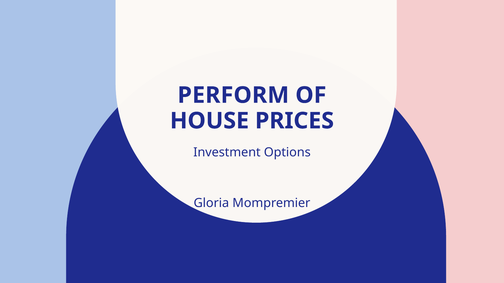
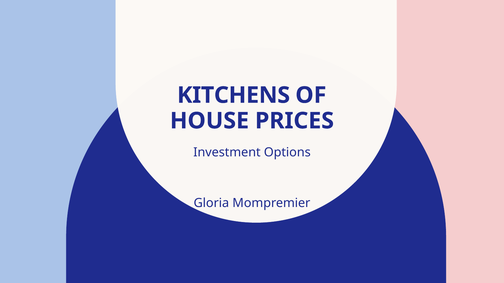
PERFORM: PERFORM -> KITCHENS
